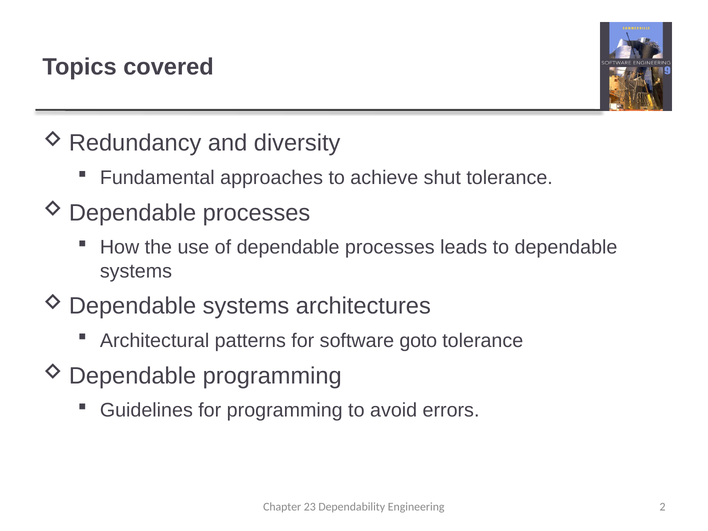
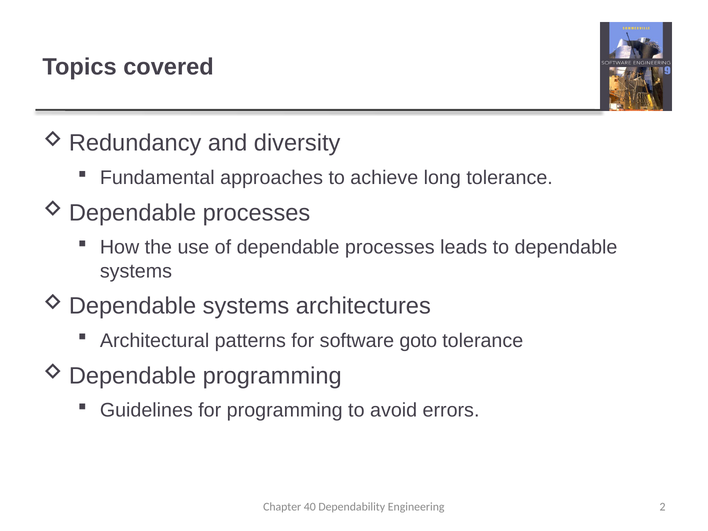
shut: shut -> long
23: 23 -> 40
